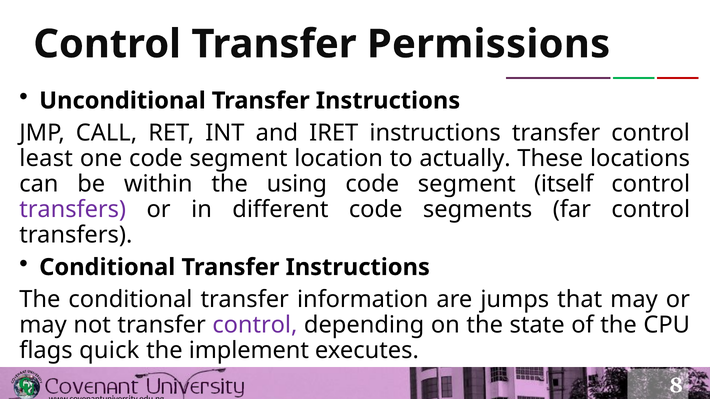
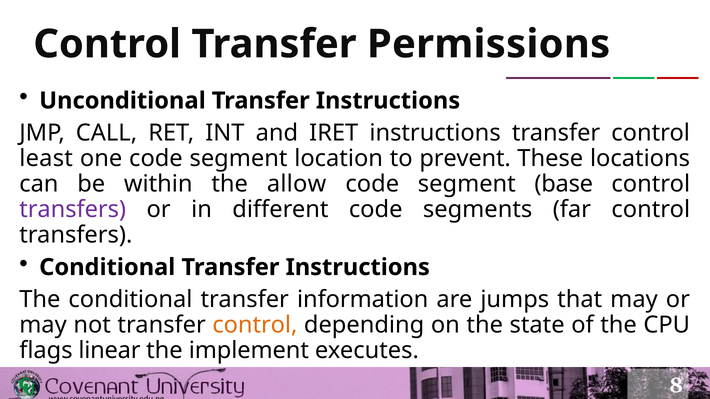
actually: actually -> prevent
using: using -> allow
itself: itself -> base
control at (255, 325) colour: purple -> orange
quick: quick -> linear
